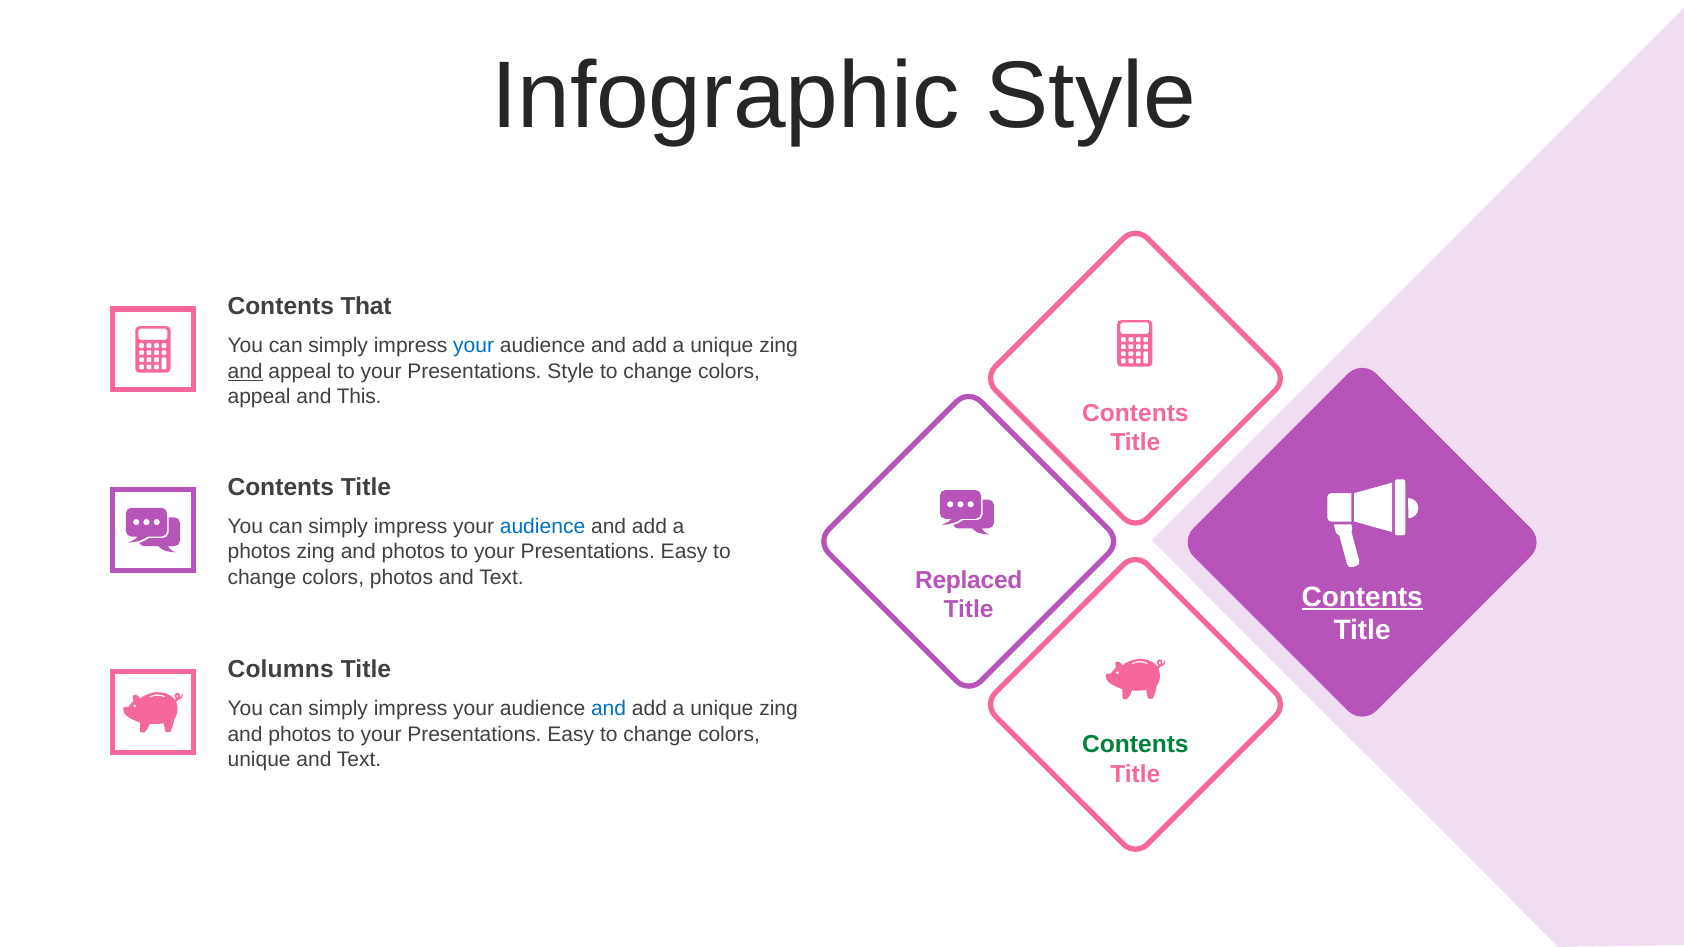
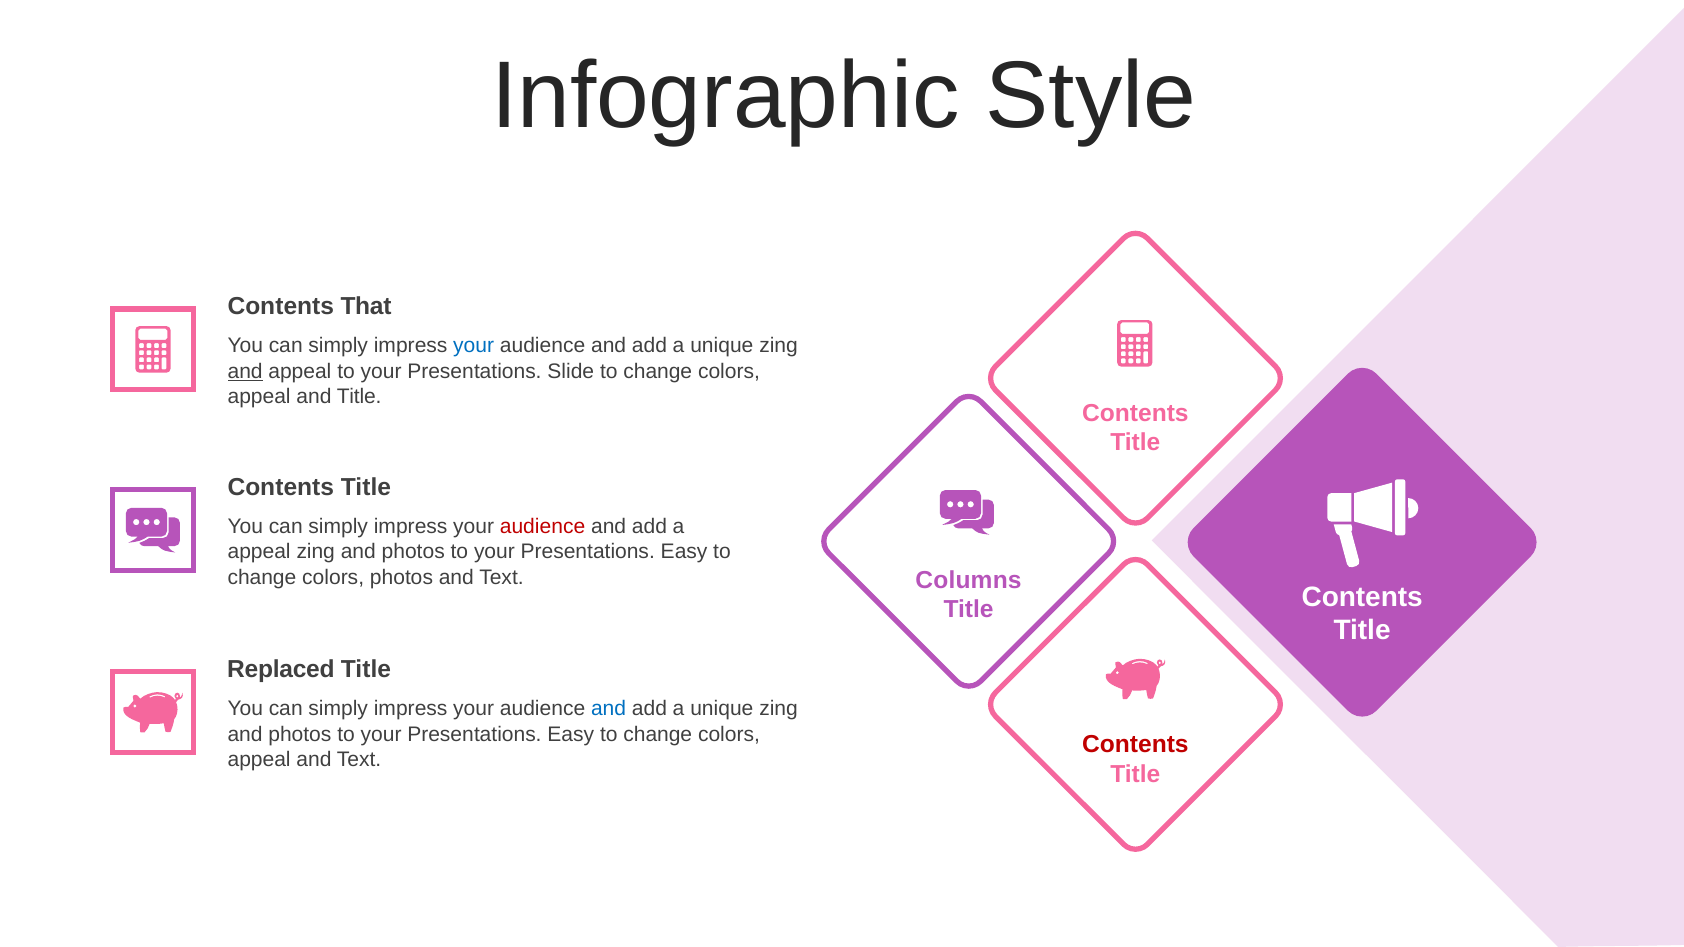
Presentations Style: Style -> Slide
and This: This -> Title
audience at (543, 527) colour: blue -> red
photos at (259, 552): photos -> appeal
Replaced: Replaced -> Columns
Contents at (1362, 597) underline: present -> none
Columns: Columns -> Replaced
Contents at (1135, 745) colour: green -> red
unique at (259, 760): unique -> appeal
